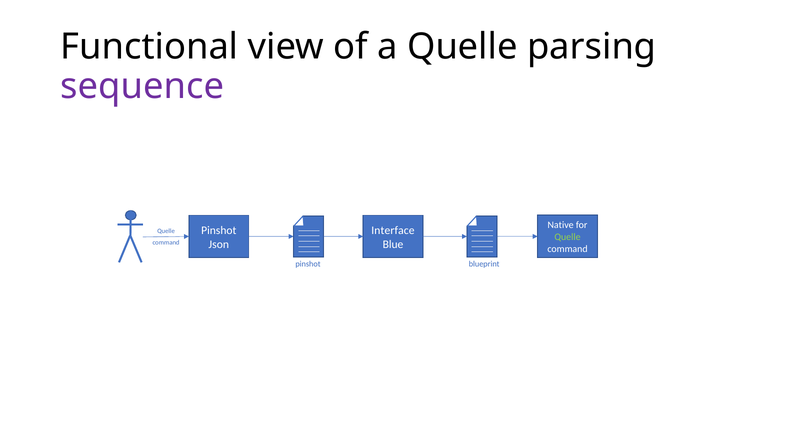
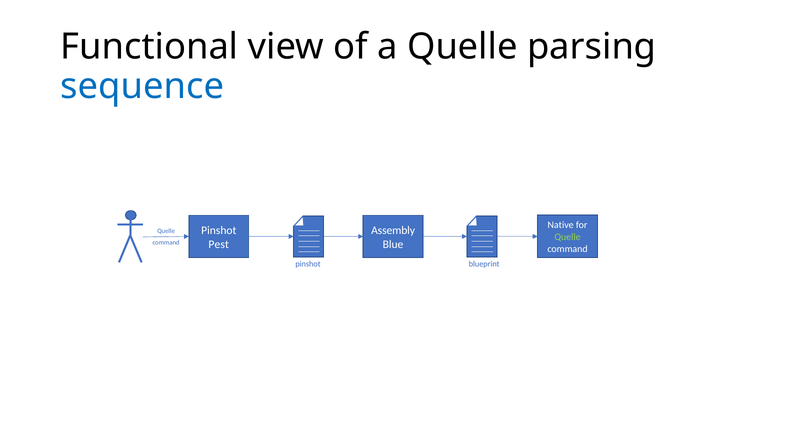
sequence colour: purple -> blue
Interface: Interface -> Assembly
Json: Json -> Pest
